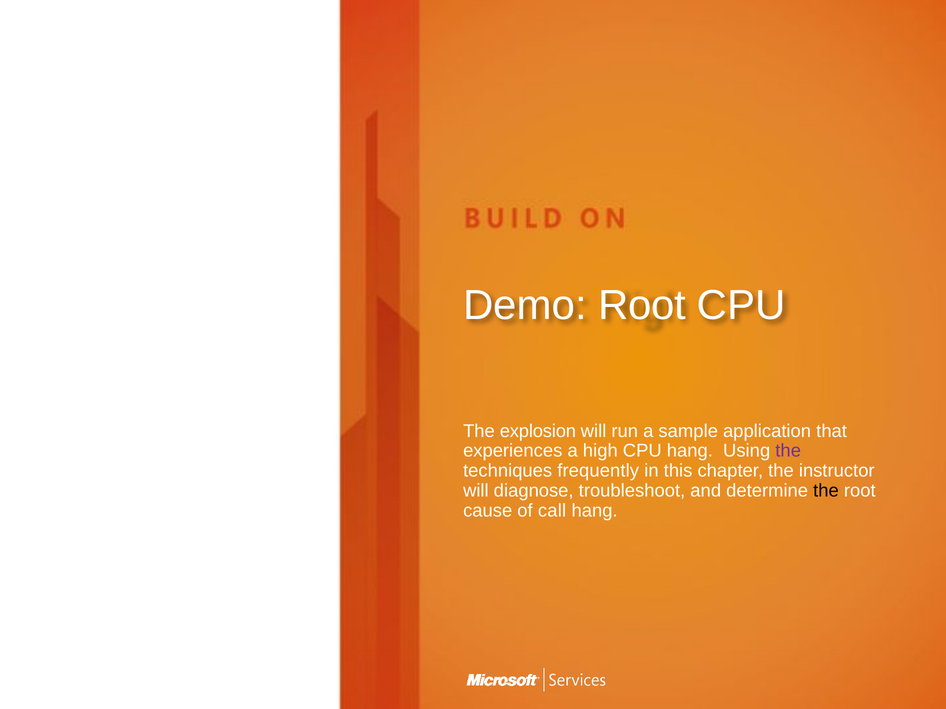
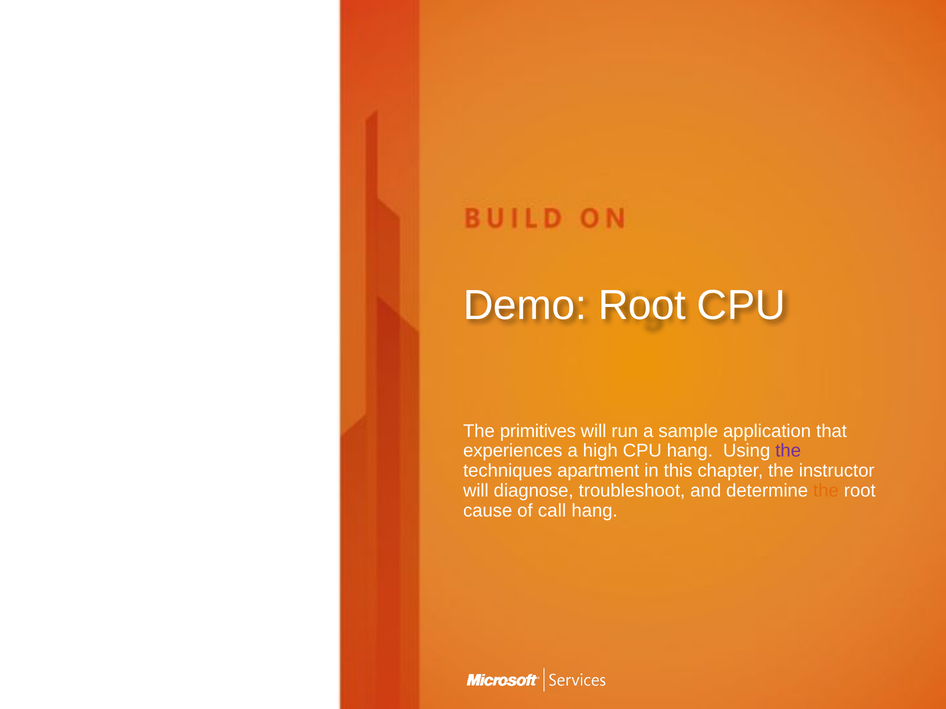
explosion: explosion -> primitives
frequently: frequently -> apartment
the at (826, 491) colour: black -> orange
